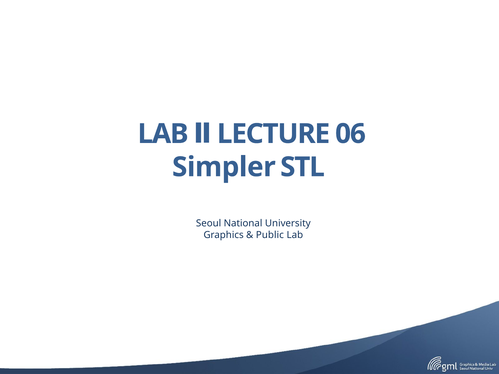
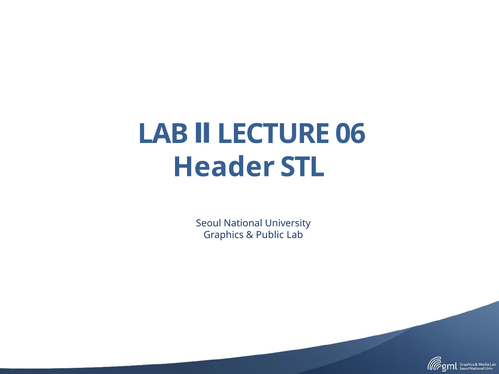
Simpler: Simpler -> Header
